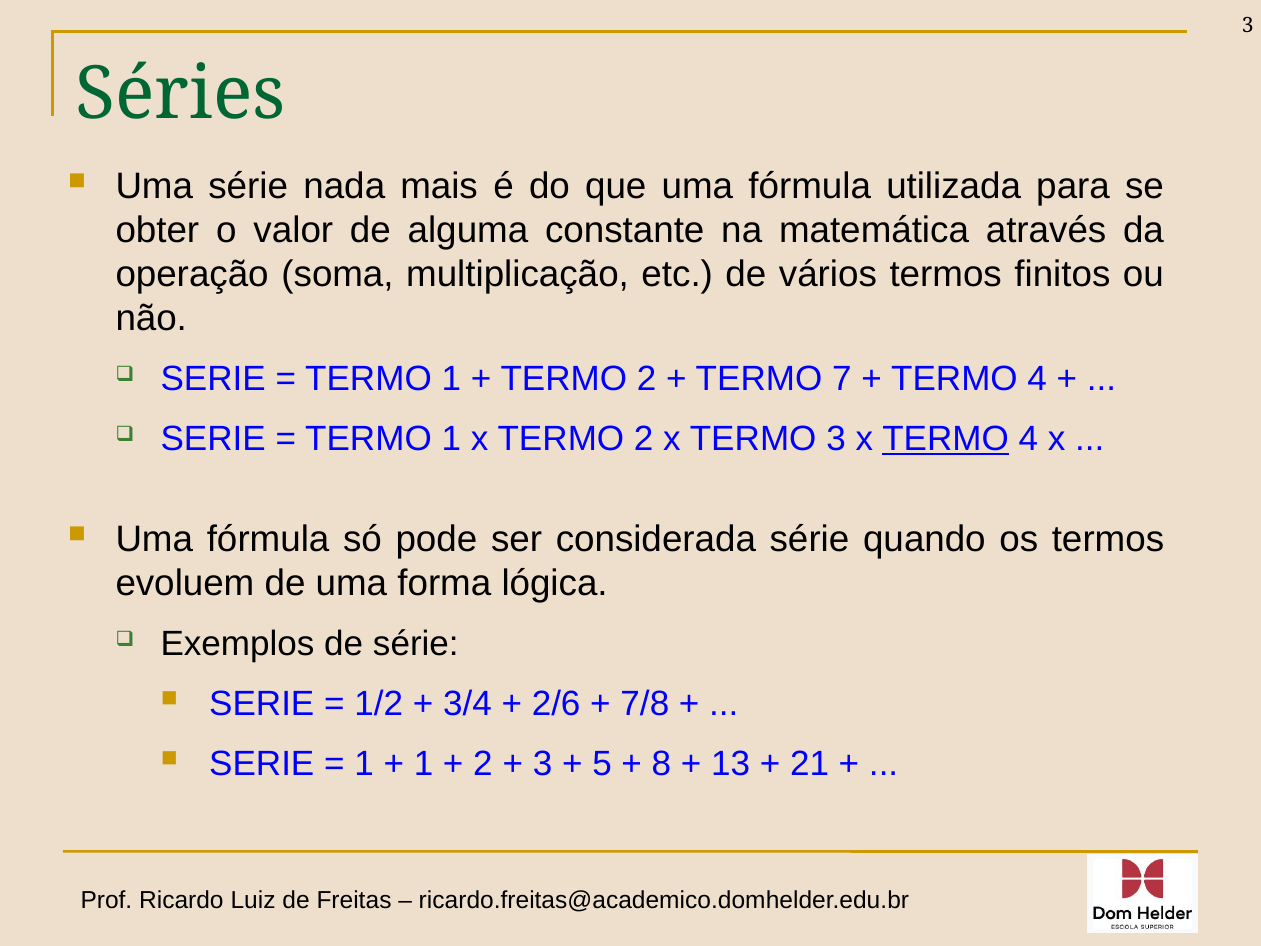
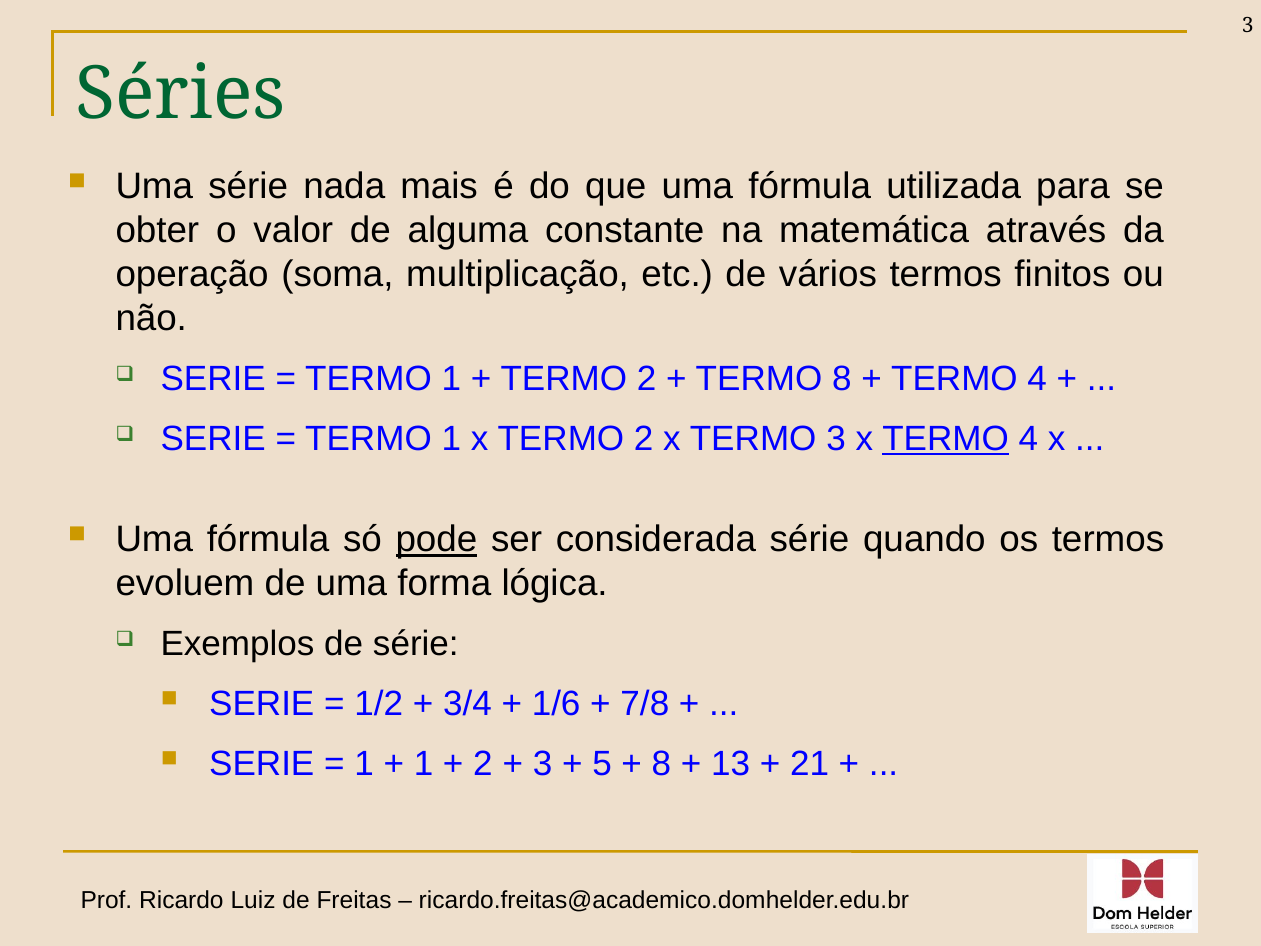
TERMO 7: 7 -> 8
pode underline: none -> present
2/6: 2/6 -> 1/6
